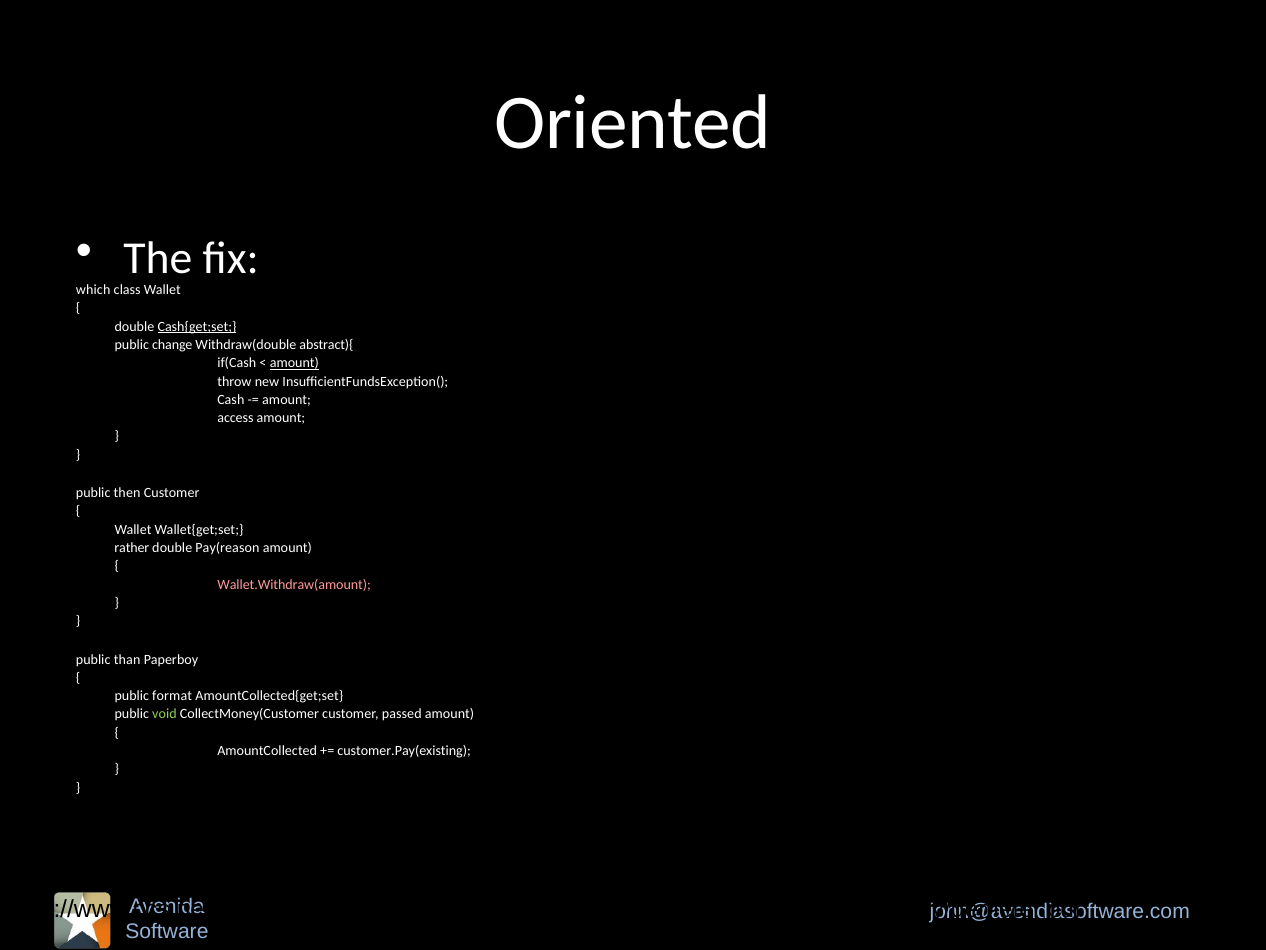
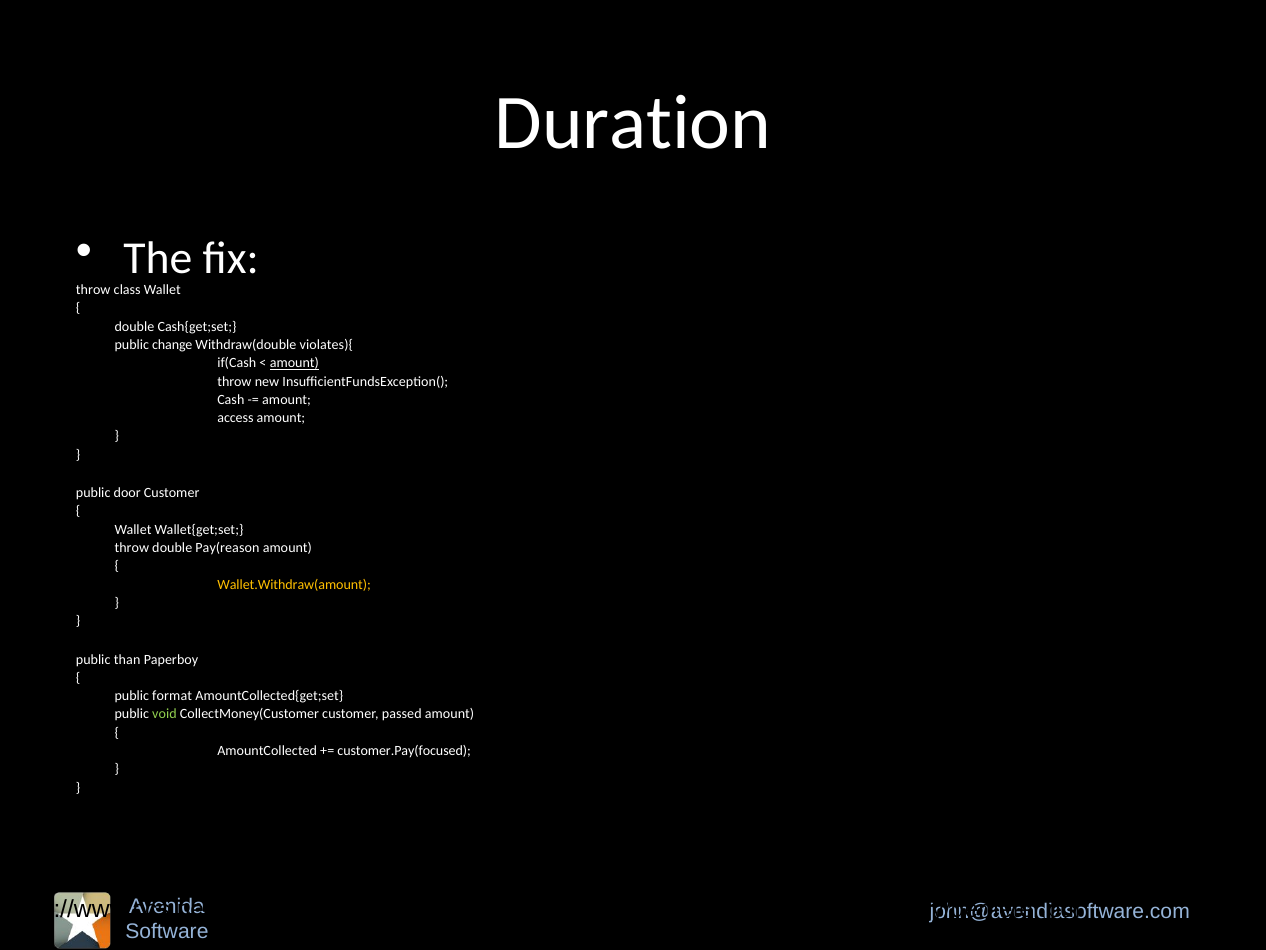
Oriented: Oriented -> Duration
which at (93, 290): which -> throw
Cash{get;set underline: present -> none
abstract){: abstract){ -> violates){
then: then -> door
rather at (132, 548): rather -> throw
Wallet.Withdraw(amount colour: pink -> yellow
customer.Pay(existing: customer.Pay(existing -> customer.Pay(focused
